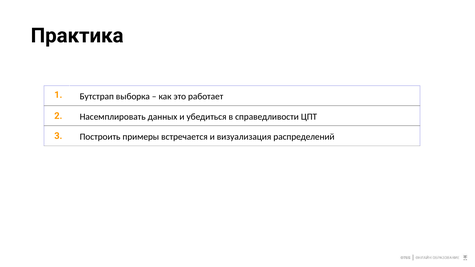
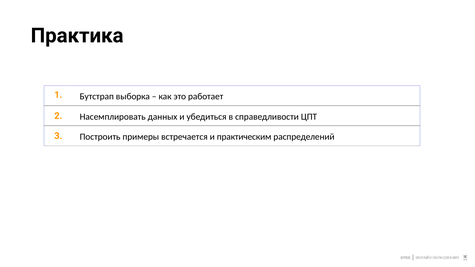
визуализация: визуализация -> практическим
